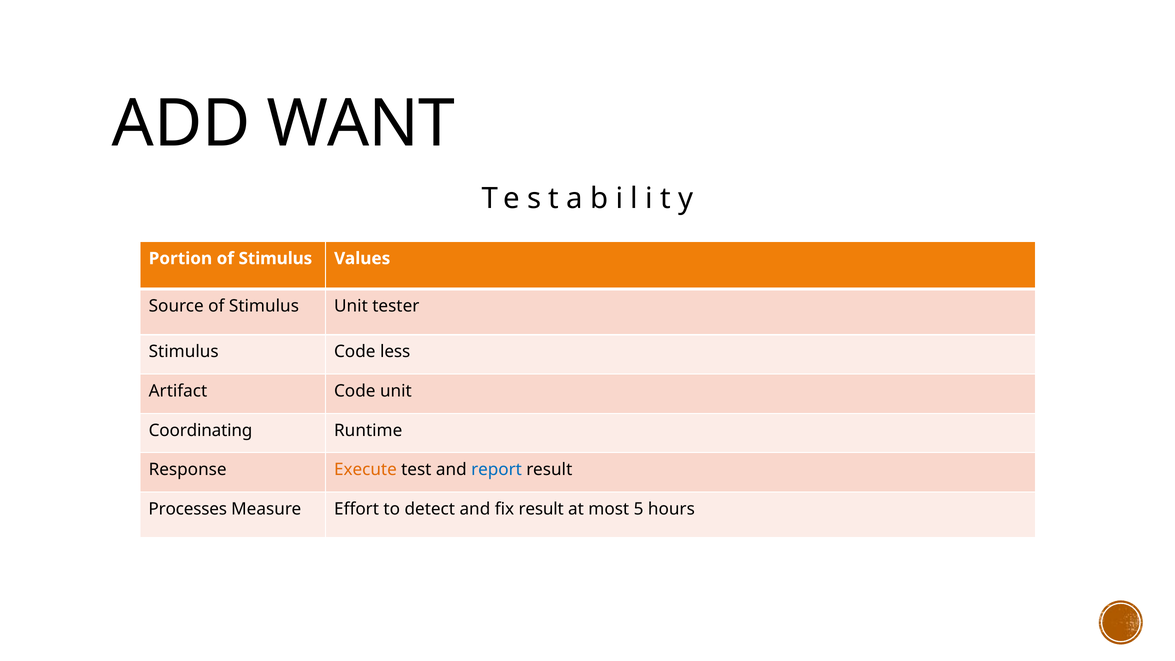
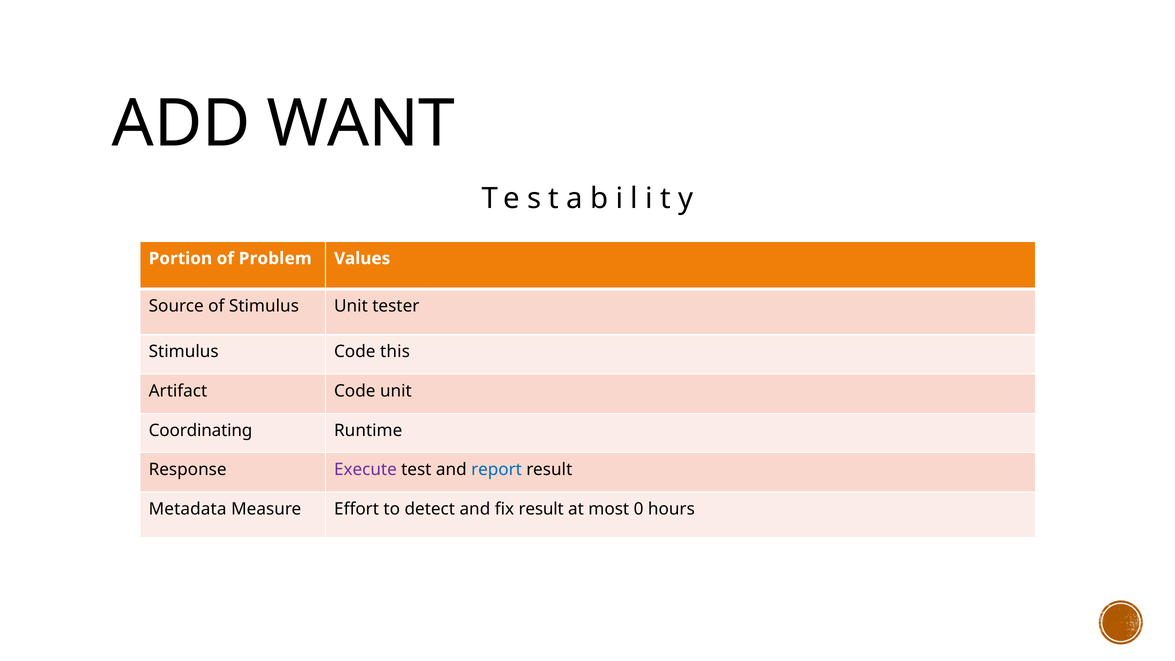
Portion of Stimulus: Stimulus -> Problem
less: less -> this
Execute colour: orange -> purple
Processes: Processes -> Metadata
5: 5 -> 0
